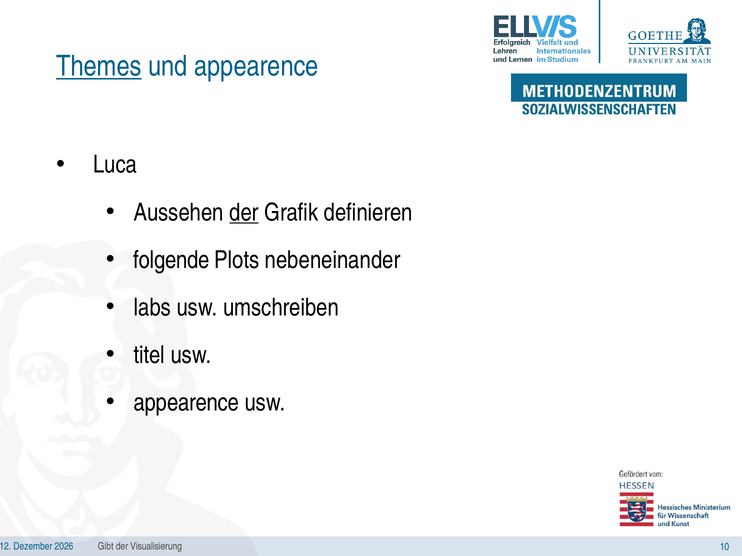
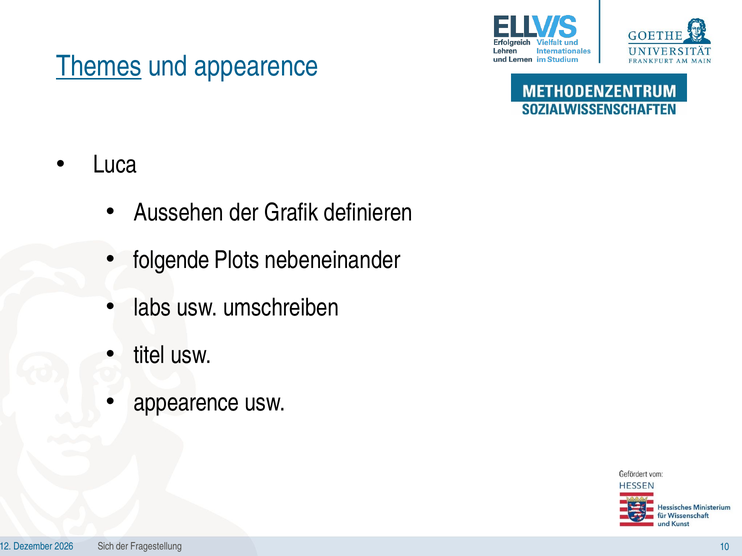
der at (244, 213) underline: present -> none
Gibt: Gibt -> Sich
Visualisierung: Visualisierung -> Fragestellung
